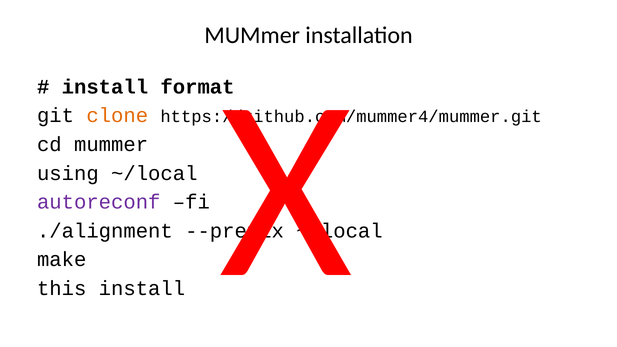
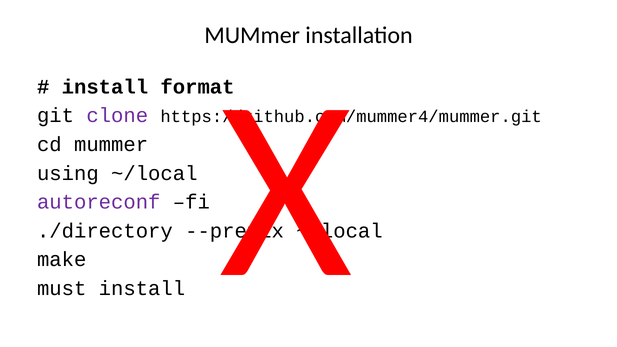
clone colour: orange -> purple
./alignment: ./alignment -> ./directory
this: this -> must
